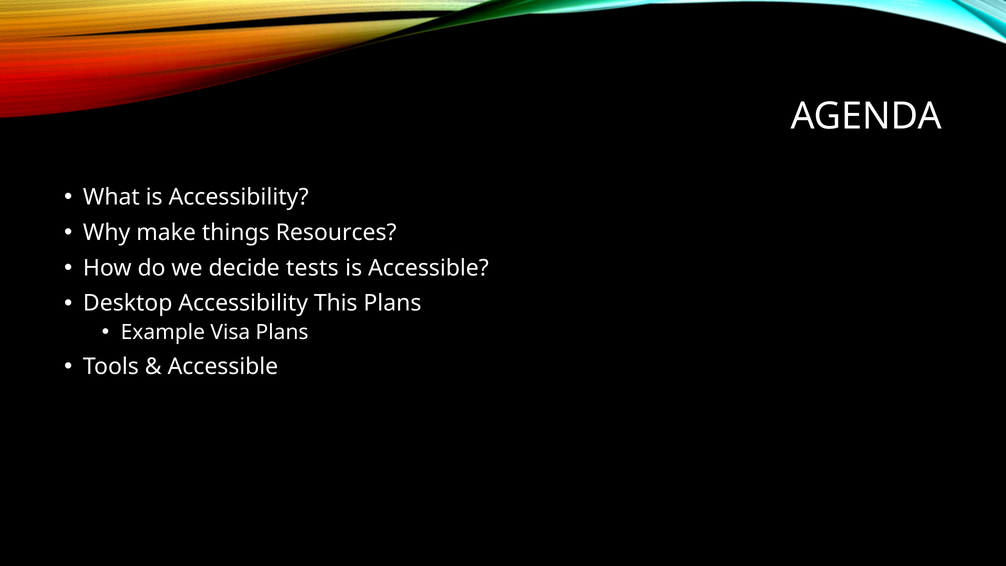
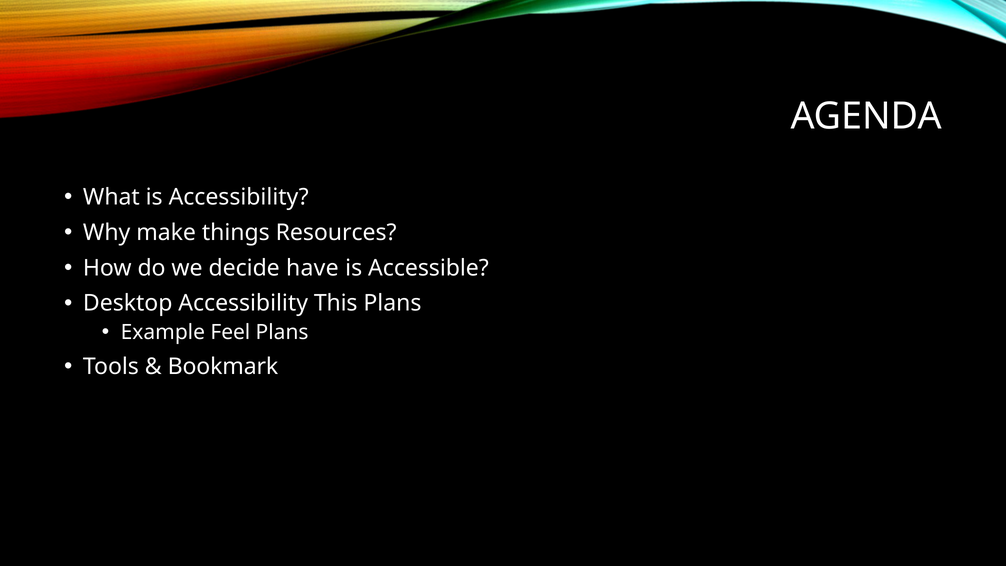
tests: tests -> have
Visa: Visa -> Feel
Accessible at (223, 366): Accessible -> Bookmark
